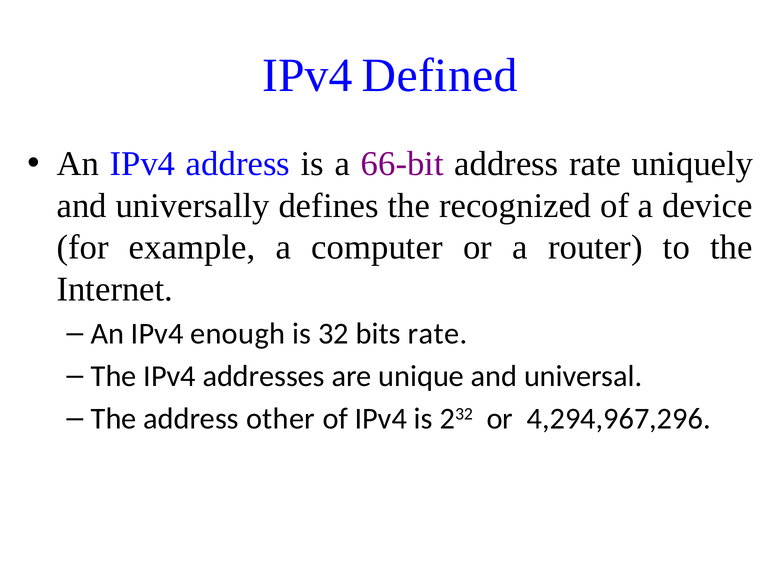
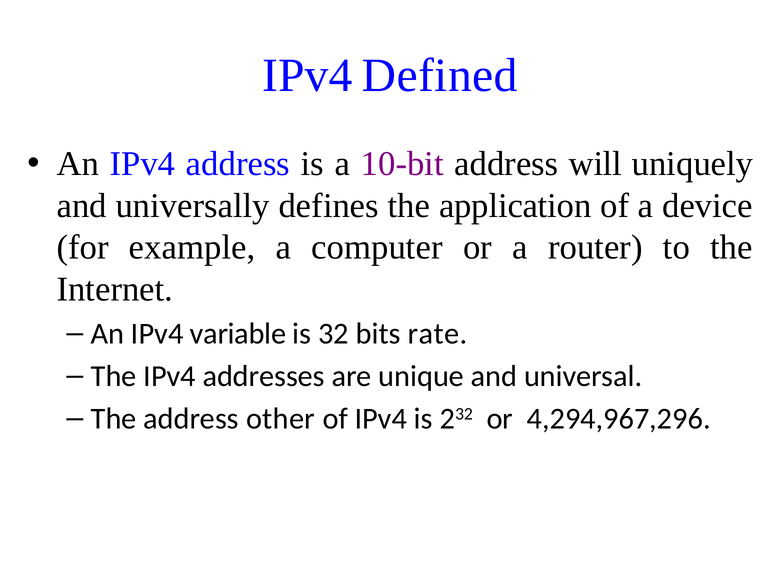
66-bit: 66-bit -> 10-bit
address rate: rate -> will
recognized: recognized -> application
enough: enough -> variable
